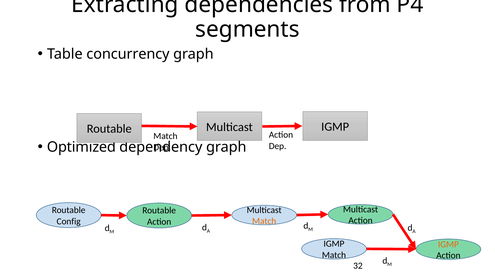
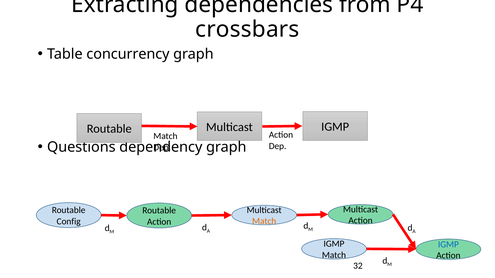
segments: segments -> crossbars
Optimized: Optimized -> Questions
IGMP at (448, 245) colour: orange -> blue
